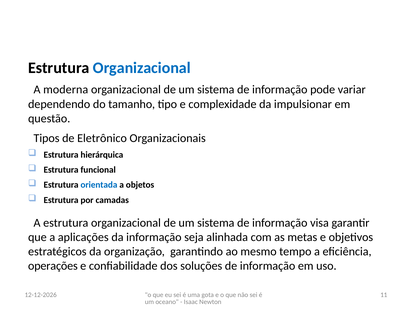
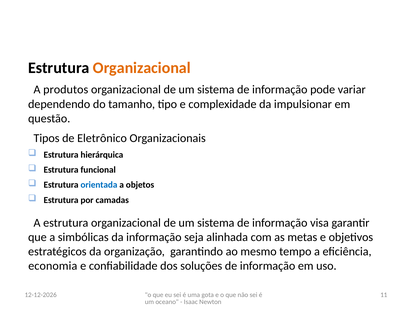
Organizacional at (142, 68) colour: blue -> orange
moderna: moderna -> produtos
aplicações: aplicações -> simbólicas
operações: operações -> economia
